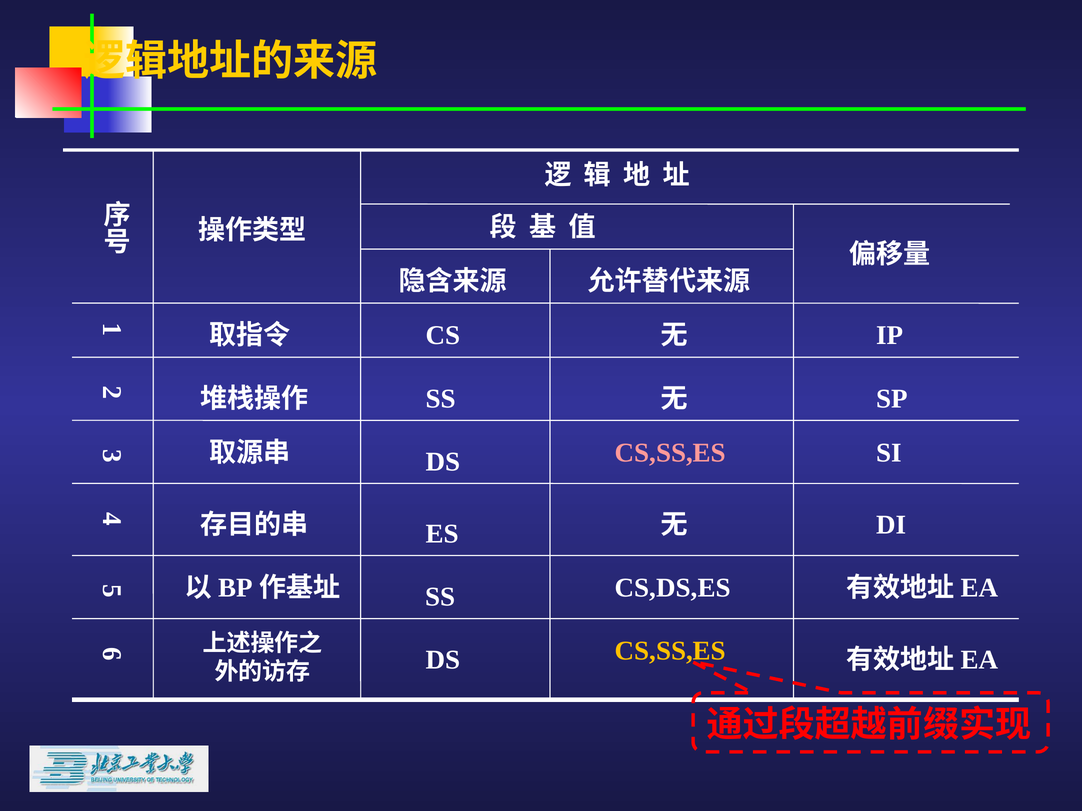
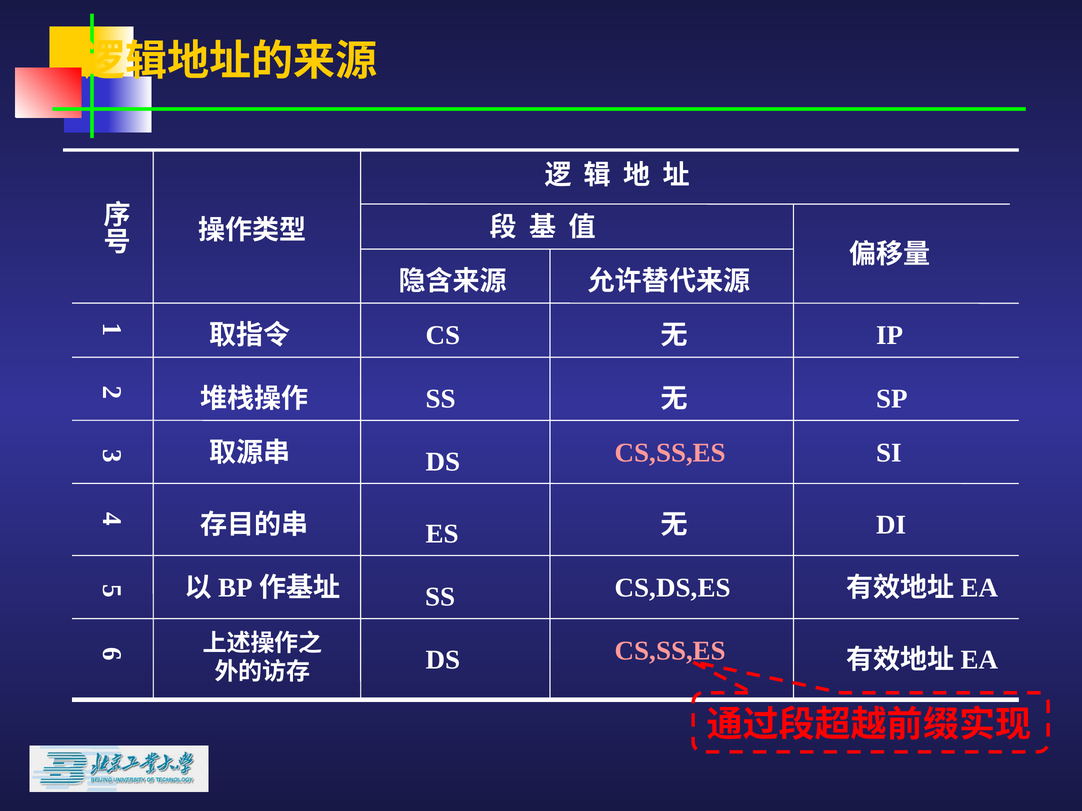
CS,SS,ES at (670, 651) colour: yellow -> pink
